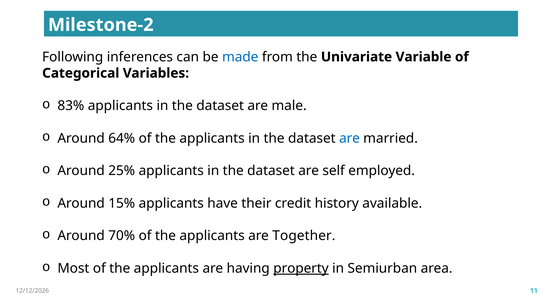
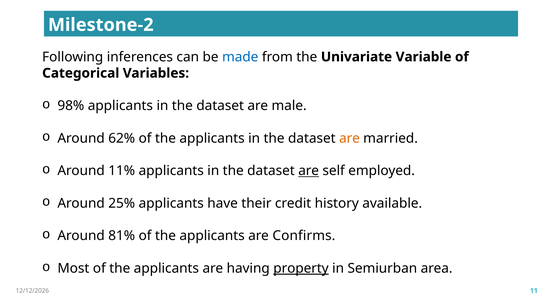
83%: 83% -> 98%
64%: 64% -> 62%
are at (349, 138) colour: blue -> orange
25%: 25% -> 11%
are at (309, 171) underline: none -> present
15%: 15% -> 25%
70%: 70% -> 81%
Together: Together -> Confirms
